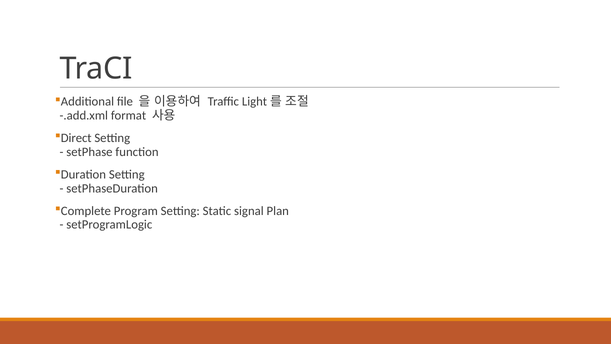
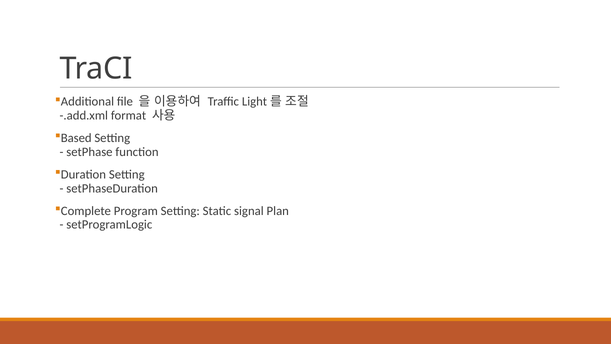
Direct: Direct -> Based
